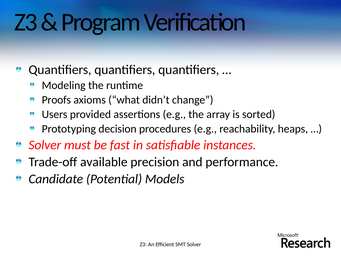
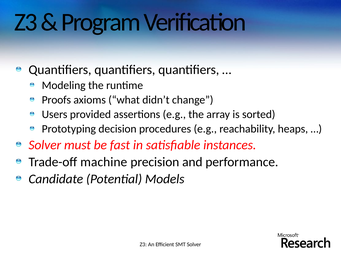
available: available -> machine
